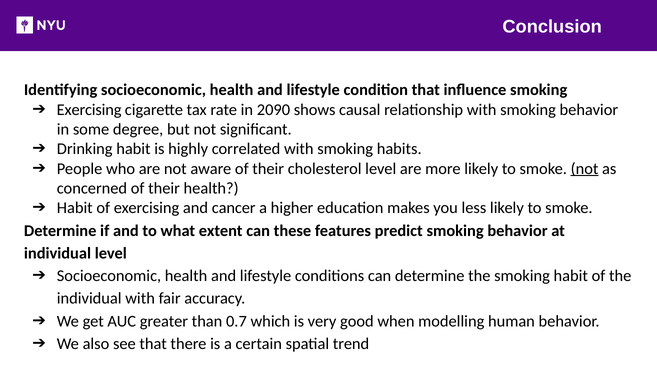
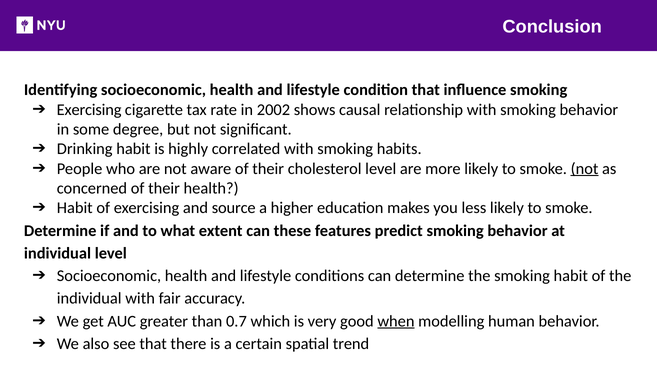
2090: 2090 -> 2002
cancer: cancer -> source
when underline: none -> present
